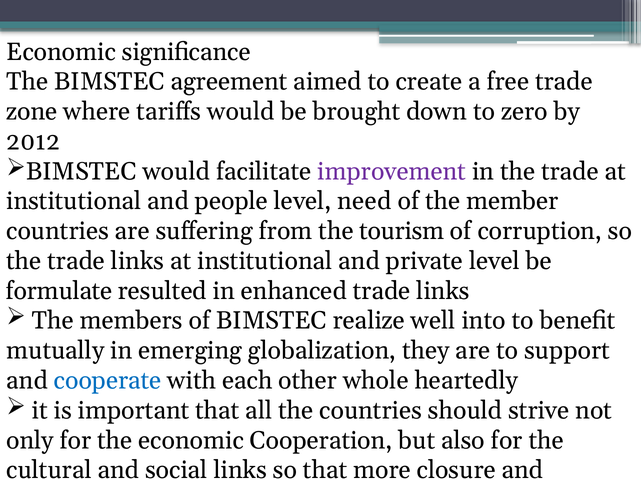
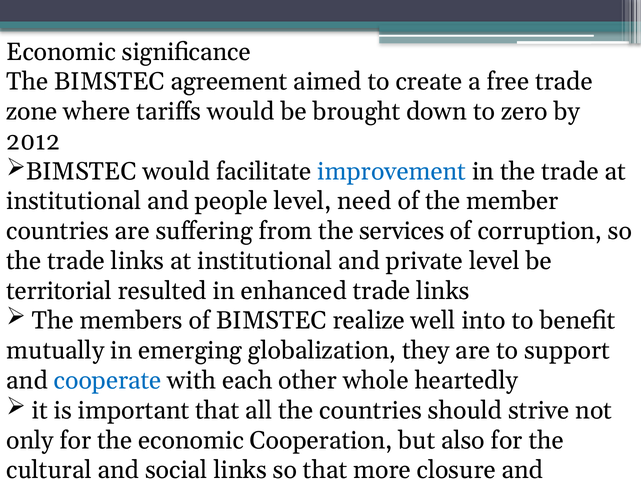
improvement colour: purple -> blue
tourism: tourism -> services
formulate: formulate -> territorial
